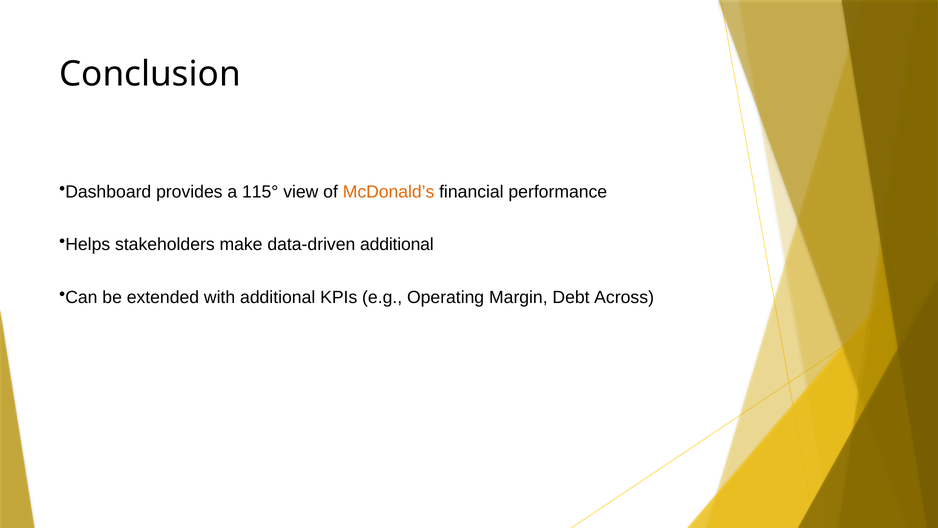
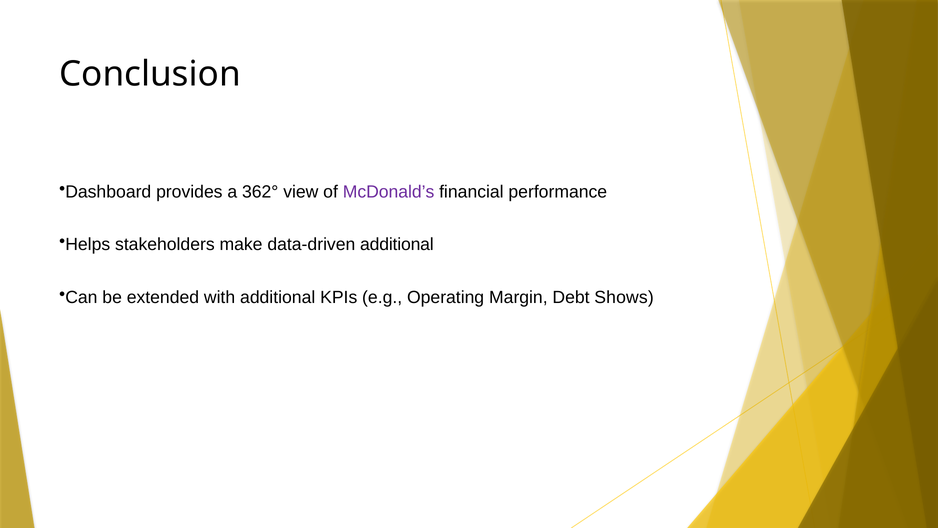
115°: 115° -> 362°
McDonald’s colour: orange -> purple
Across: Across -> Shows
